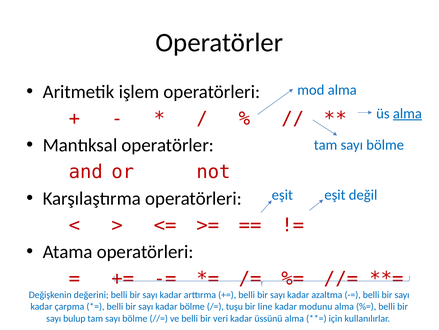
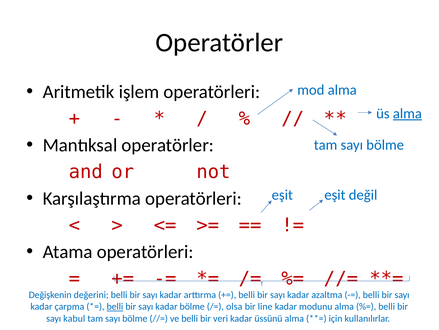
belli at (115, 306) underline: none -> present
tuşu: tuşu -> olsa
bulup: bulup -> kabul
